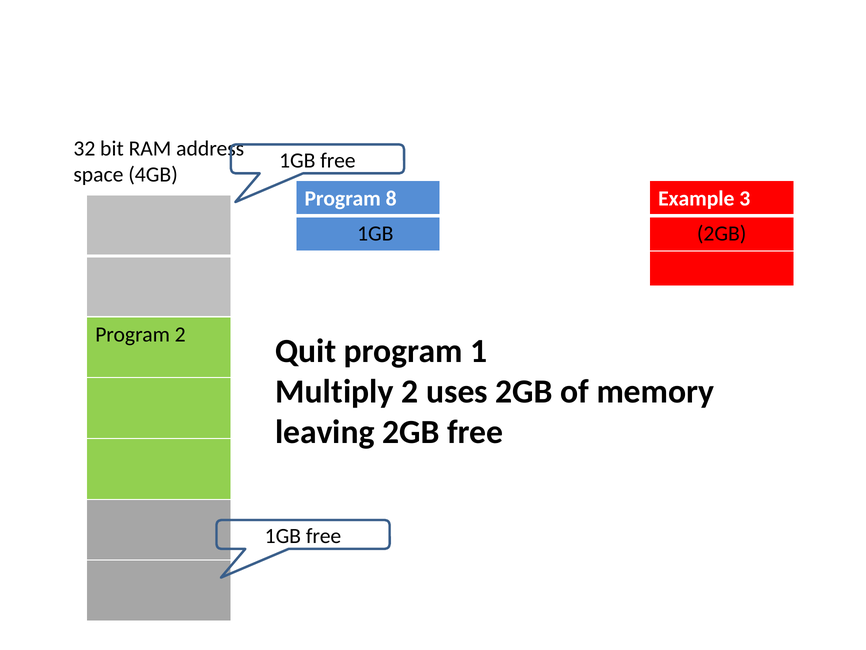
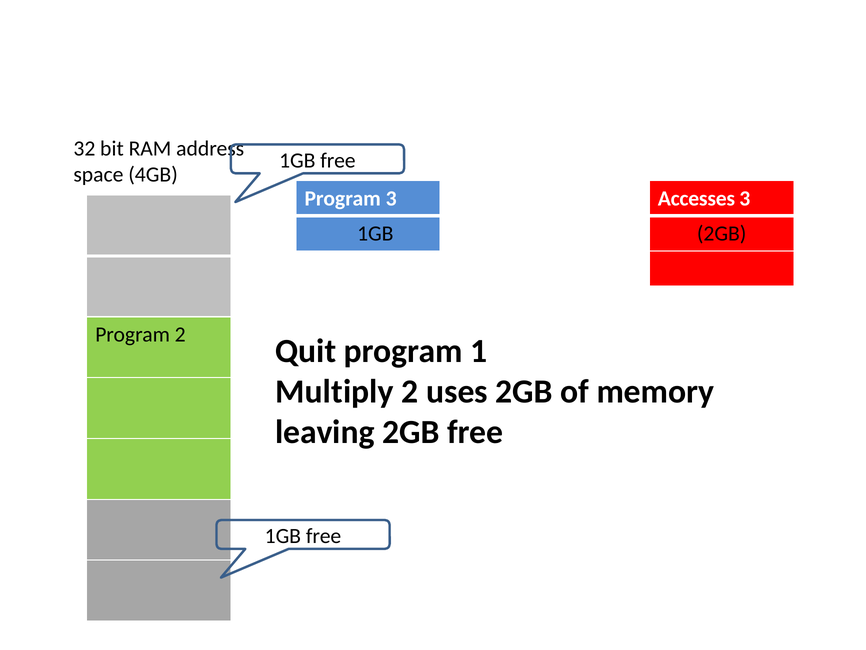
Program 8: 8 -> 3
Example: Example -> Accesses
